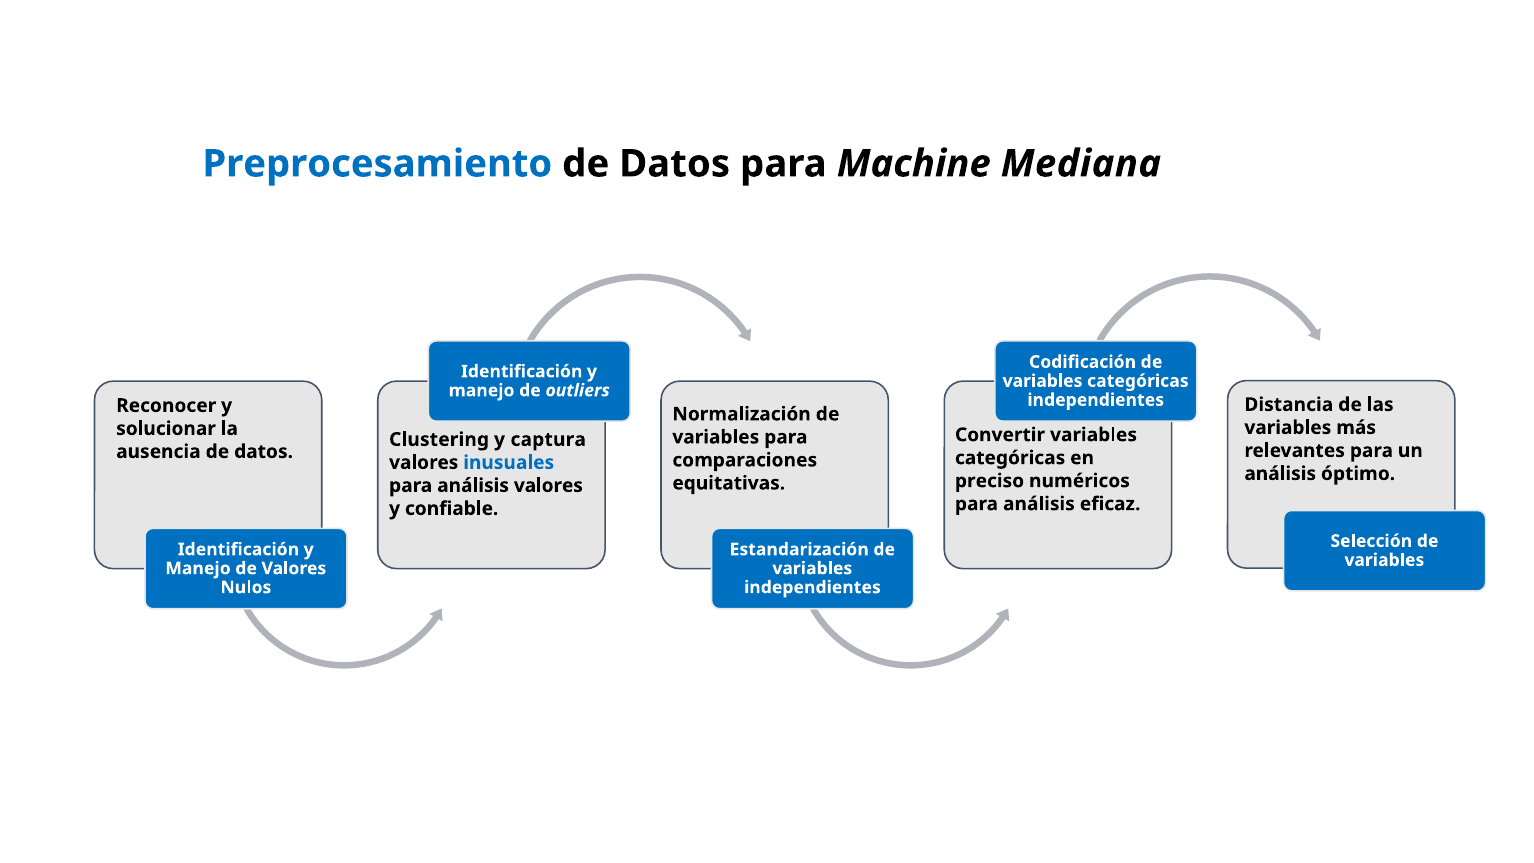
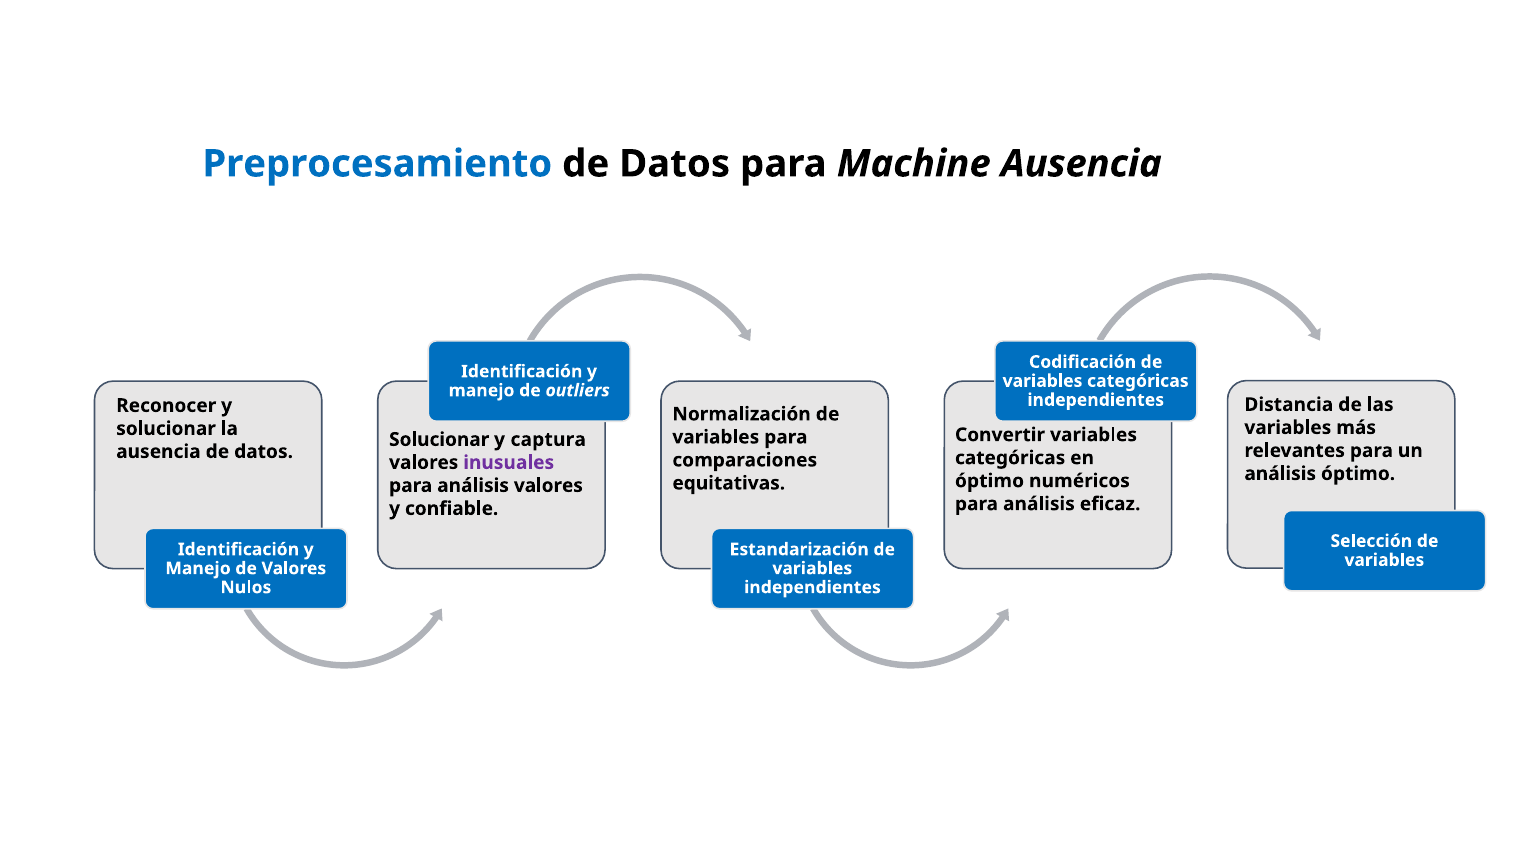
Machine Mediana: Mediana -> Ausencia
Clustering at (439, 439): Clustering -> Solucionar
inusuales colour: blue -> purple
preciso at (990, 481): preciso -> óptimo
